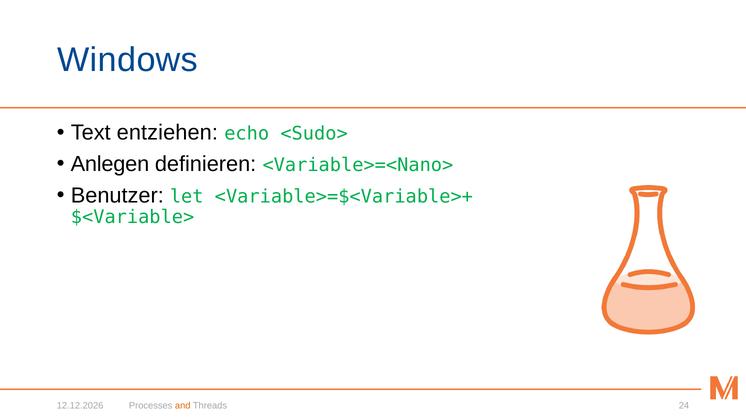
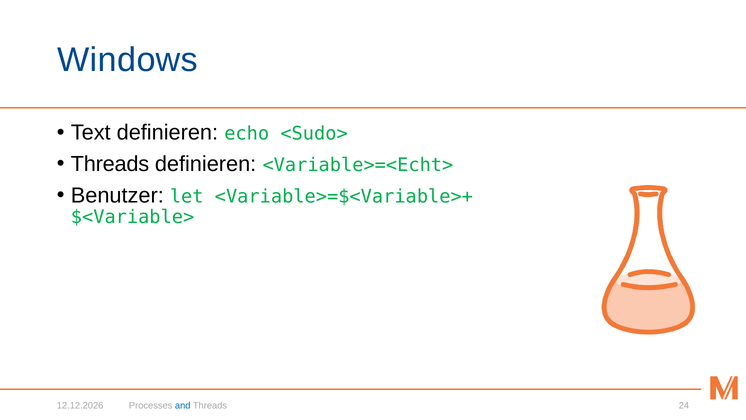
Text entziehen: entziehen -> definieren
Anlegen at (110, 164): Anlegen -> Threads
<Variable>=<Nano>: <Variable>=<Nano> -> <Variable>=<Echt>
and colour: orange -> blue
